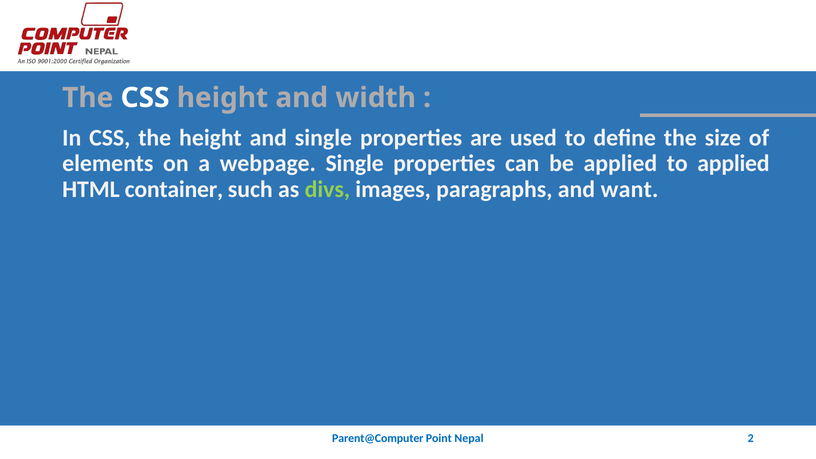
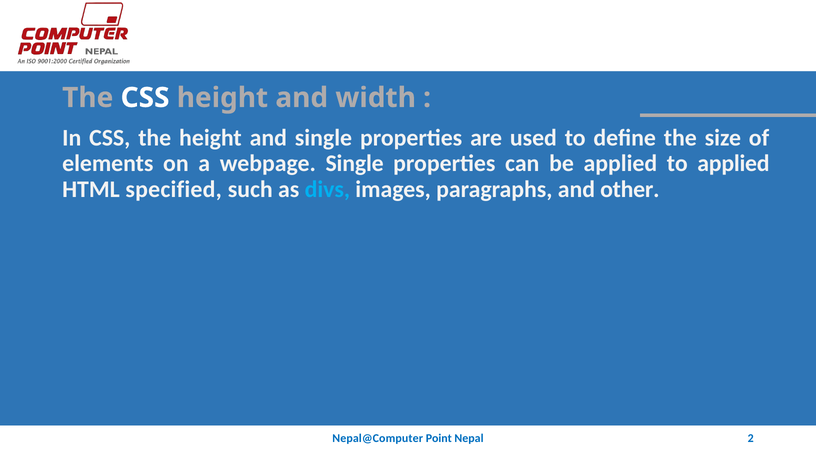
container: container -> specified
divs colour: light green -> light blue
want: want -> other
Parent@Computer: Parent@Computer -> Nepal@Computer
